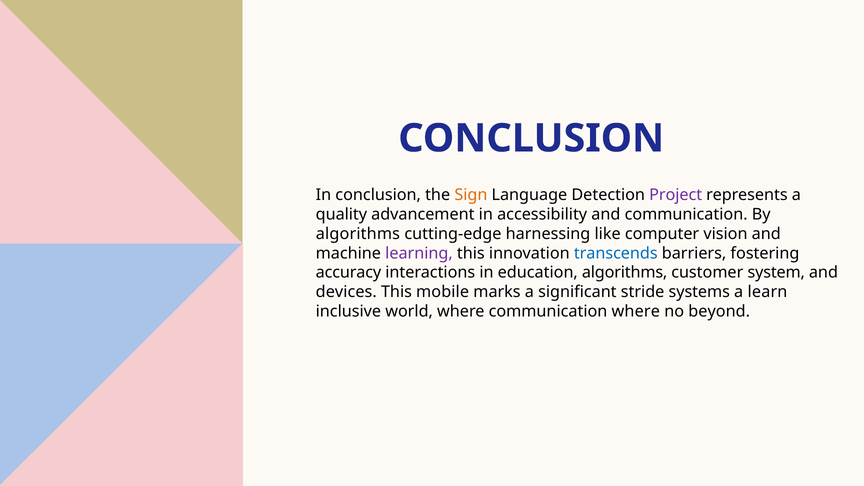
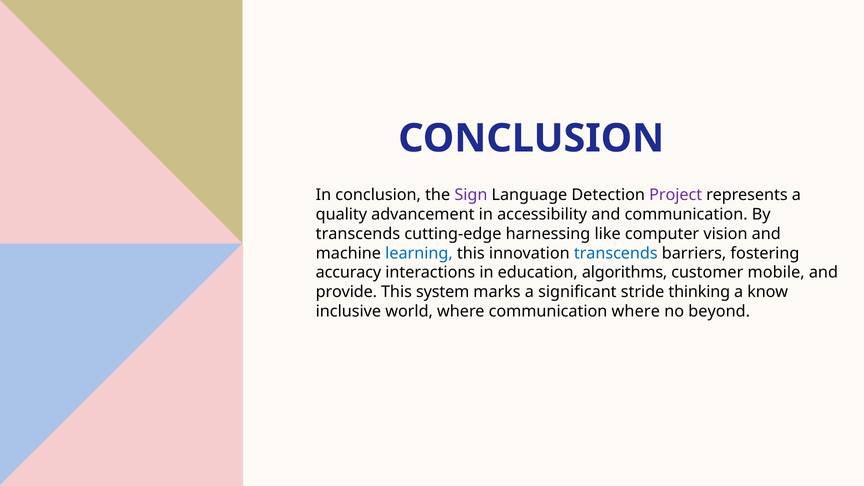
Sign colour: orange -> purple
algorithms at (358, 234): algorithms -> transcends
learning colour: purple -> blue
system: system -> mobile
devices: devices -> provide
mobile: mobile -> system
systems: systems -> thinking
learn: learn -> know
